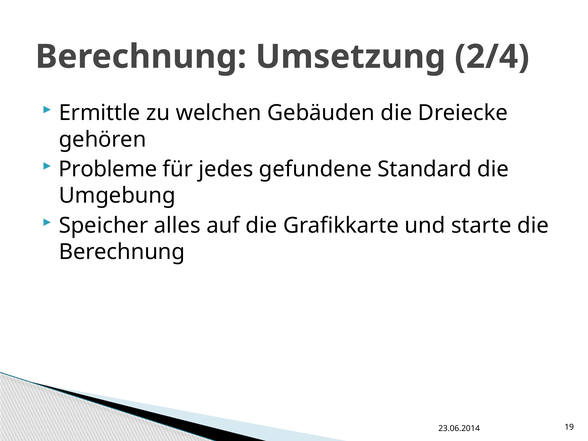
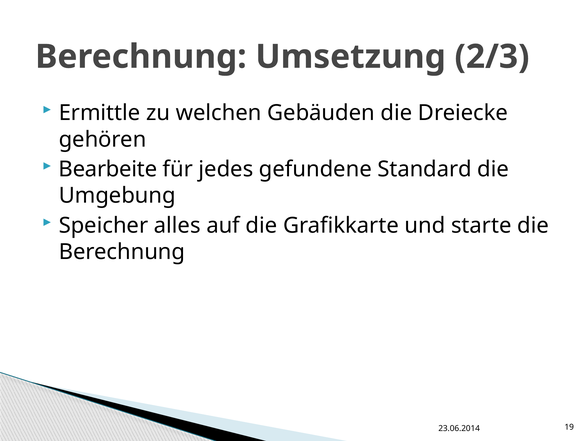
2/4: 2/4 -> 2/3
Probleme: Probleme -> Bearbeite
